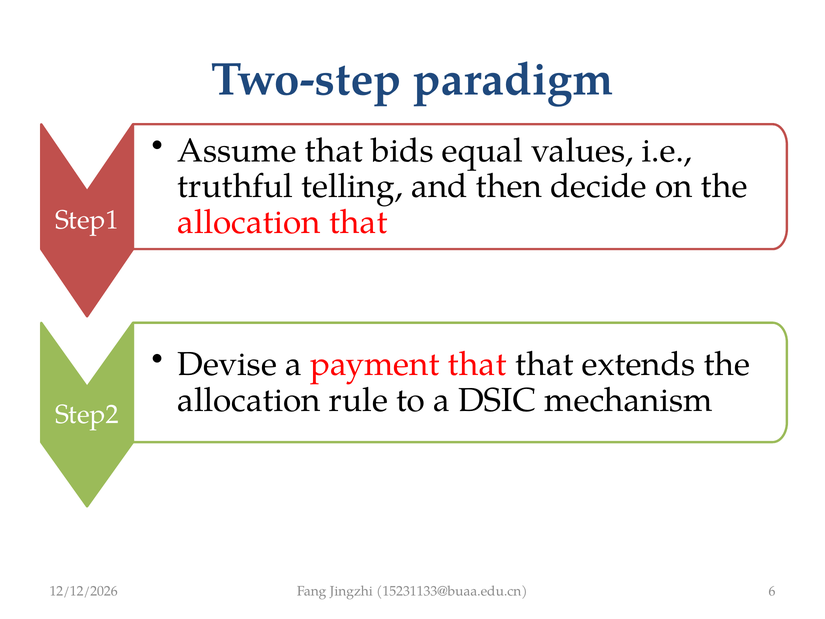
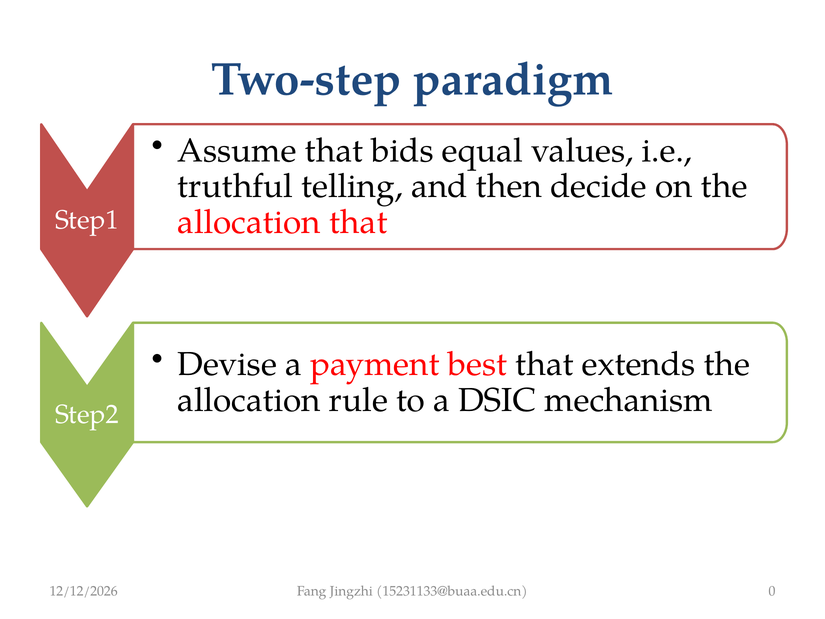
payment that: that -> best
6: 6 -> 0
